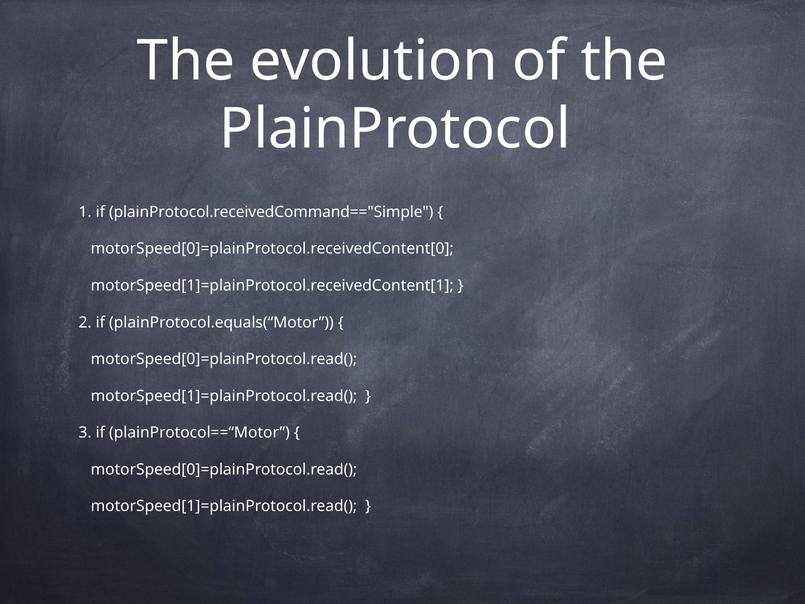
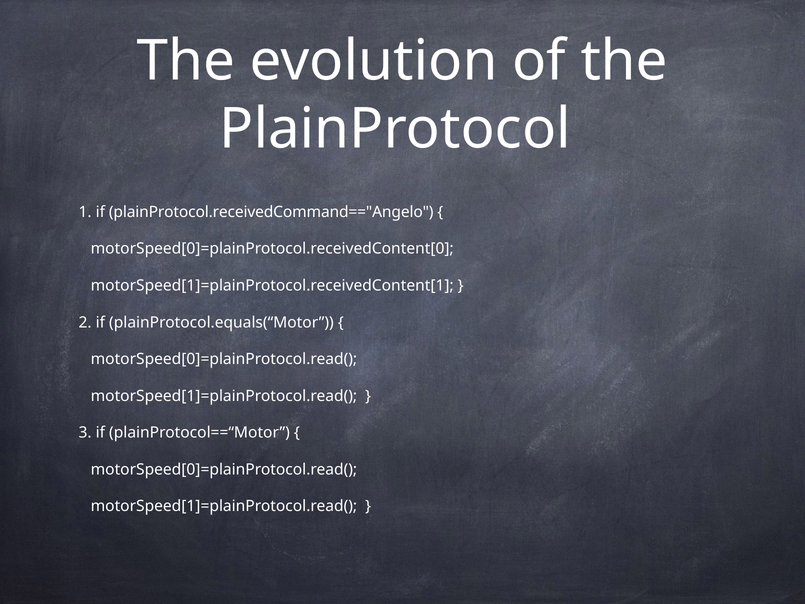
plainProtocol.receivedCommand=="Simple: plainProtocol.receivedCommand=="Simple -> plainProtocol.receivedCommand=="Angelo
